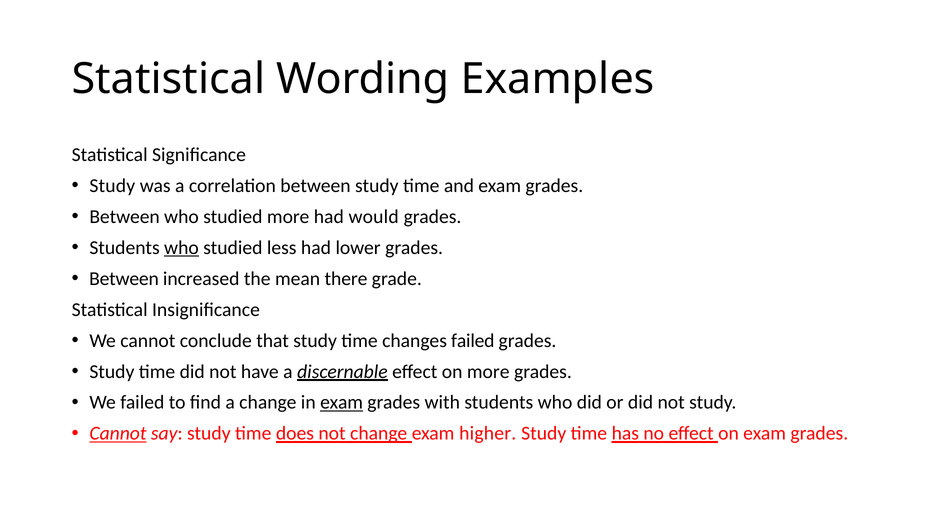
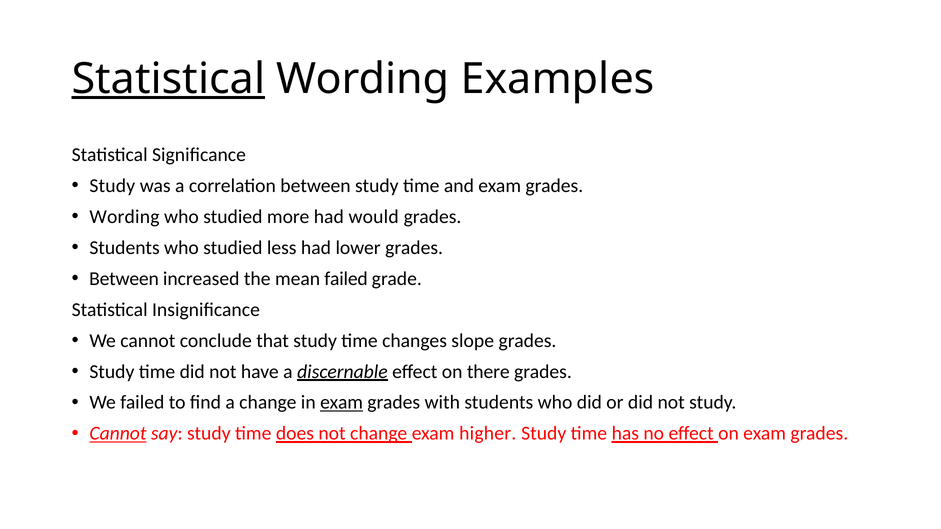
Statistical at (168, 79) underline: none -> present
Between at (125, 217): Between -> Wording
who at (181, 248) underline: present -> none
mean there: there -> failed
changes failed: failed -> slope
on more: more -> there
